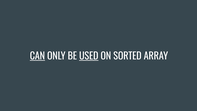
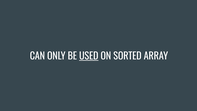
CAN underline: present -> none
